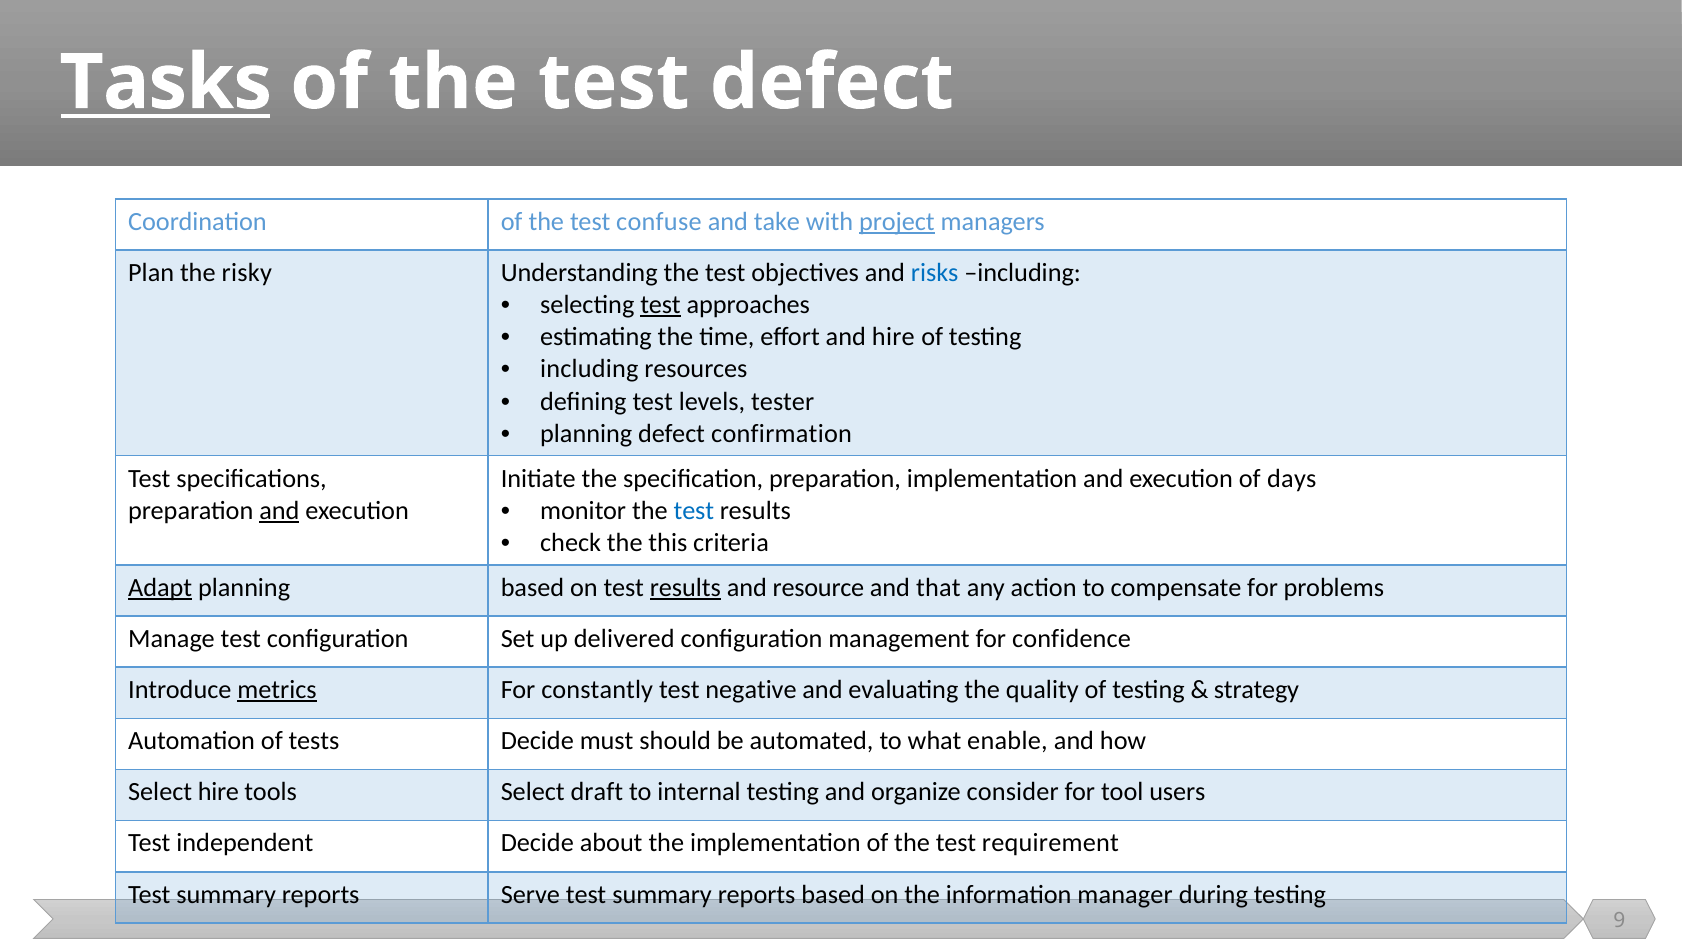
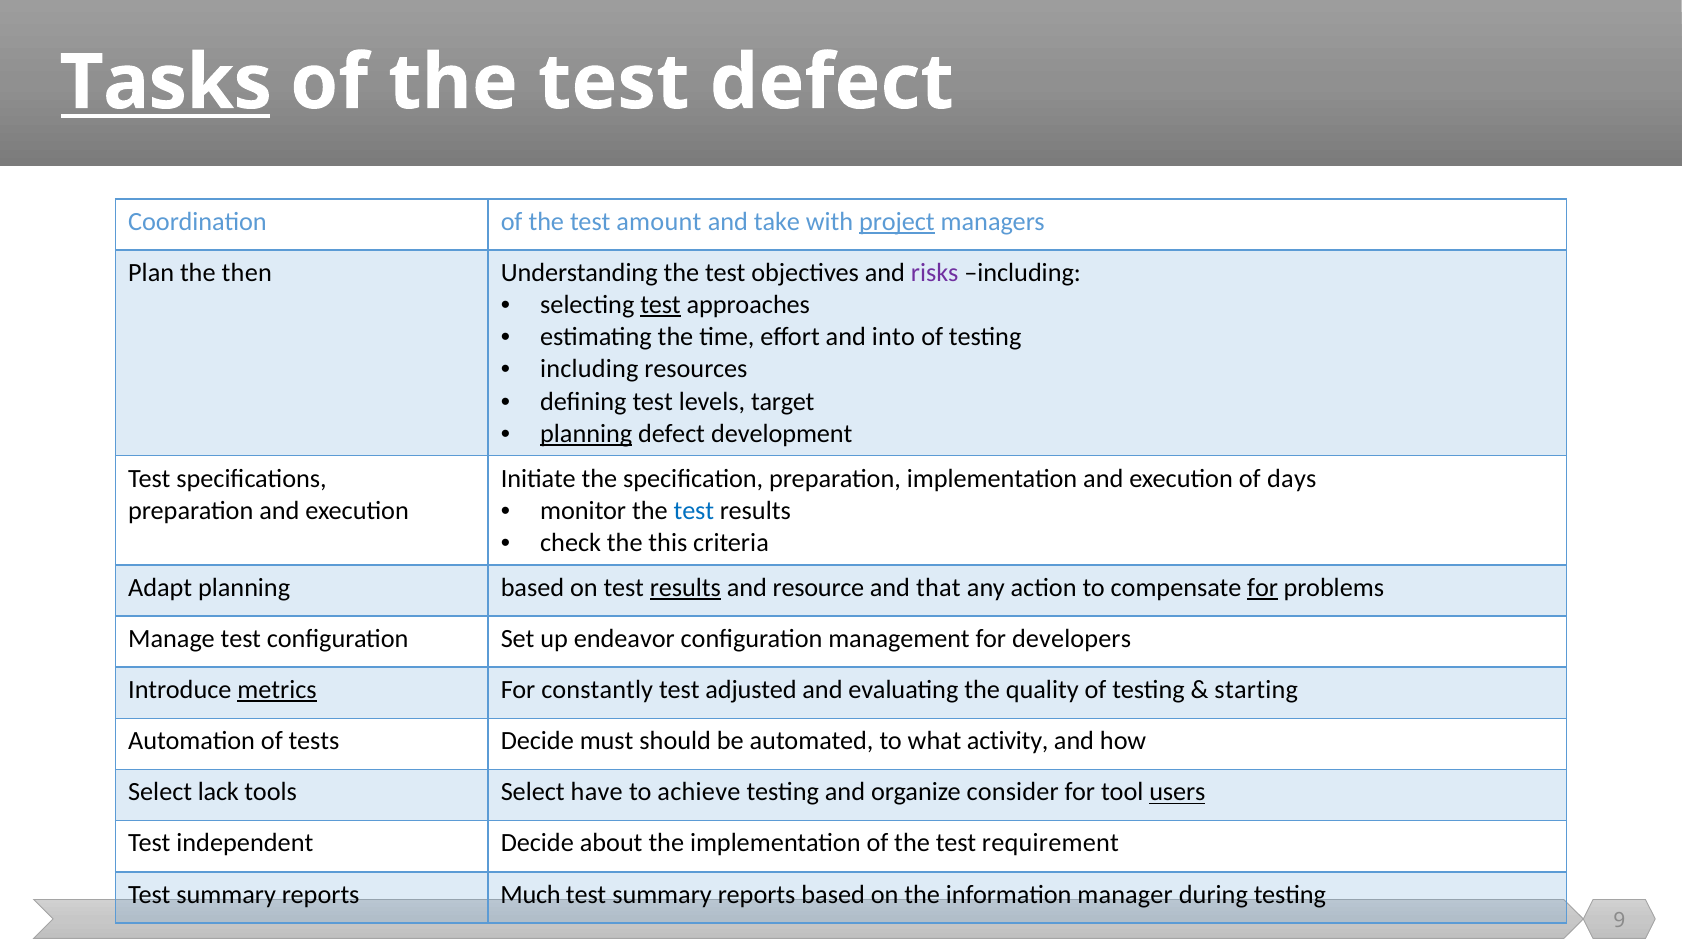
confuse: confuse -> amount
risky: risky -> then
risks colour: blue -> purple
and hire: hire -> into
tester: tester -> target
planning at (586, 434) underline: none -> present
confirmation: confirmation -> development
and at (279, 511) underline: present -> none
Adapt underline: present -> none
for at (1263, 588) underline: none -> present
delivered: delivered -> endeavor
confidence: confidence -> developers
negative: negative -> adjusted
strategy: strategy -> starting
enable: enable -> activity
Select hire: hire -> lack
draft: draft -> have
internal: internal -> achieve
users underline: none -> present
Serve: Serve -> Much
